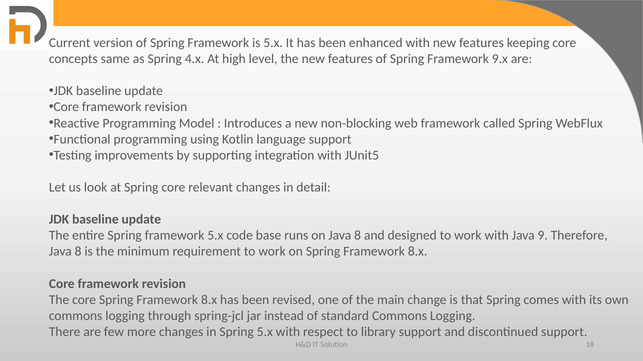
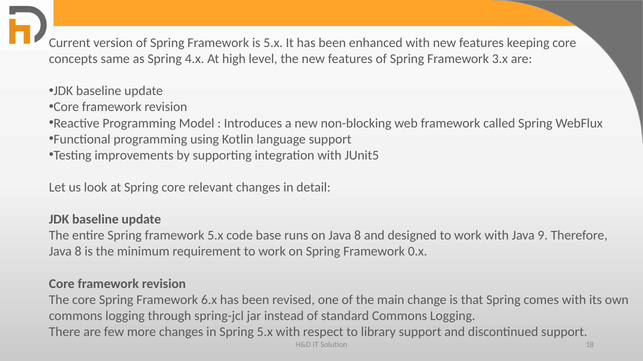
9.x: 9.x -> 3.x
on Spring Framework 8.x: 8.x -> 0.x
core Spring Framework 8.x: 8.x -> 6.x
